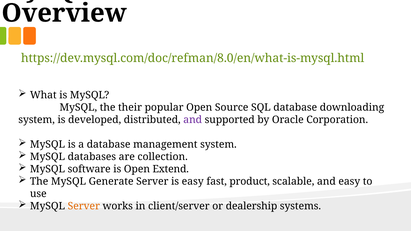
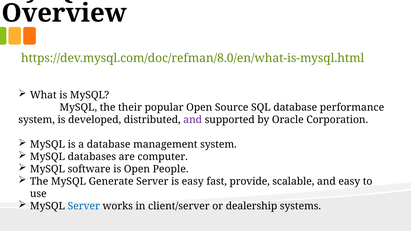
downloading: downloading -> performance
collection: collection -> computer
Extend: Extend -> People
product: product -> provide
Server at (84, 206) colour: orange -> blue
